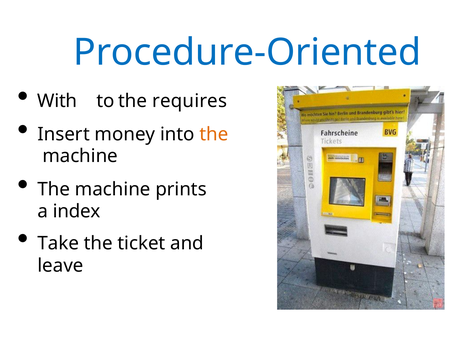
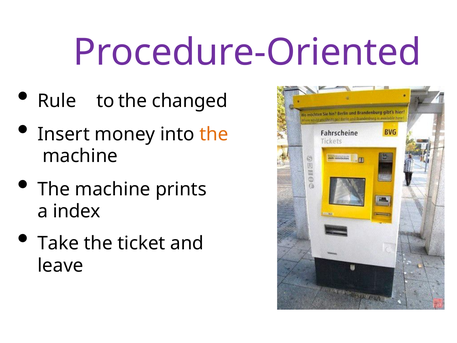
Procedure-Oriented colour: blue -> purple
With: With -> Rule
requires: requires -> changed
